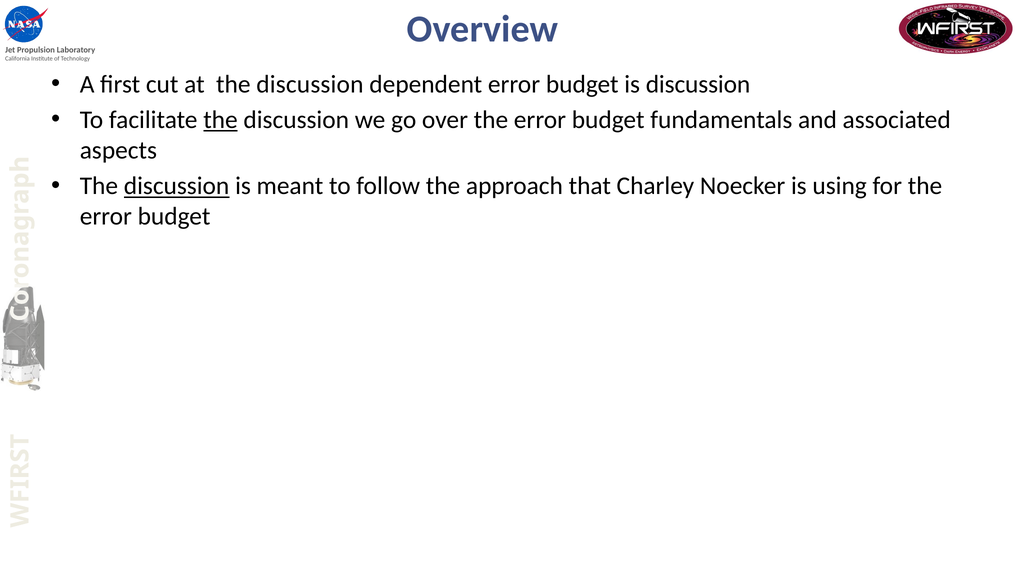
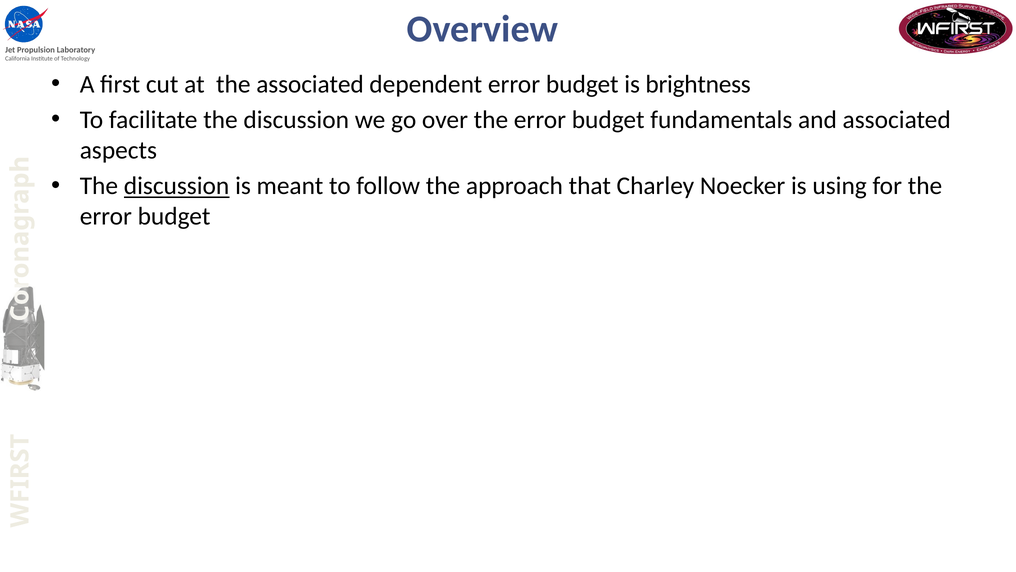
at the discussion: discussion -> associated
is discussion: discussion -> brightness
the at (220, 120) underline: present -> none
